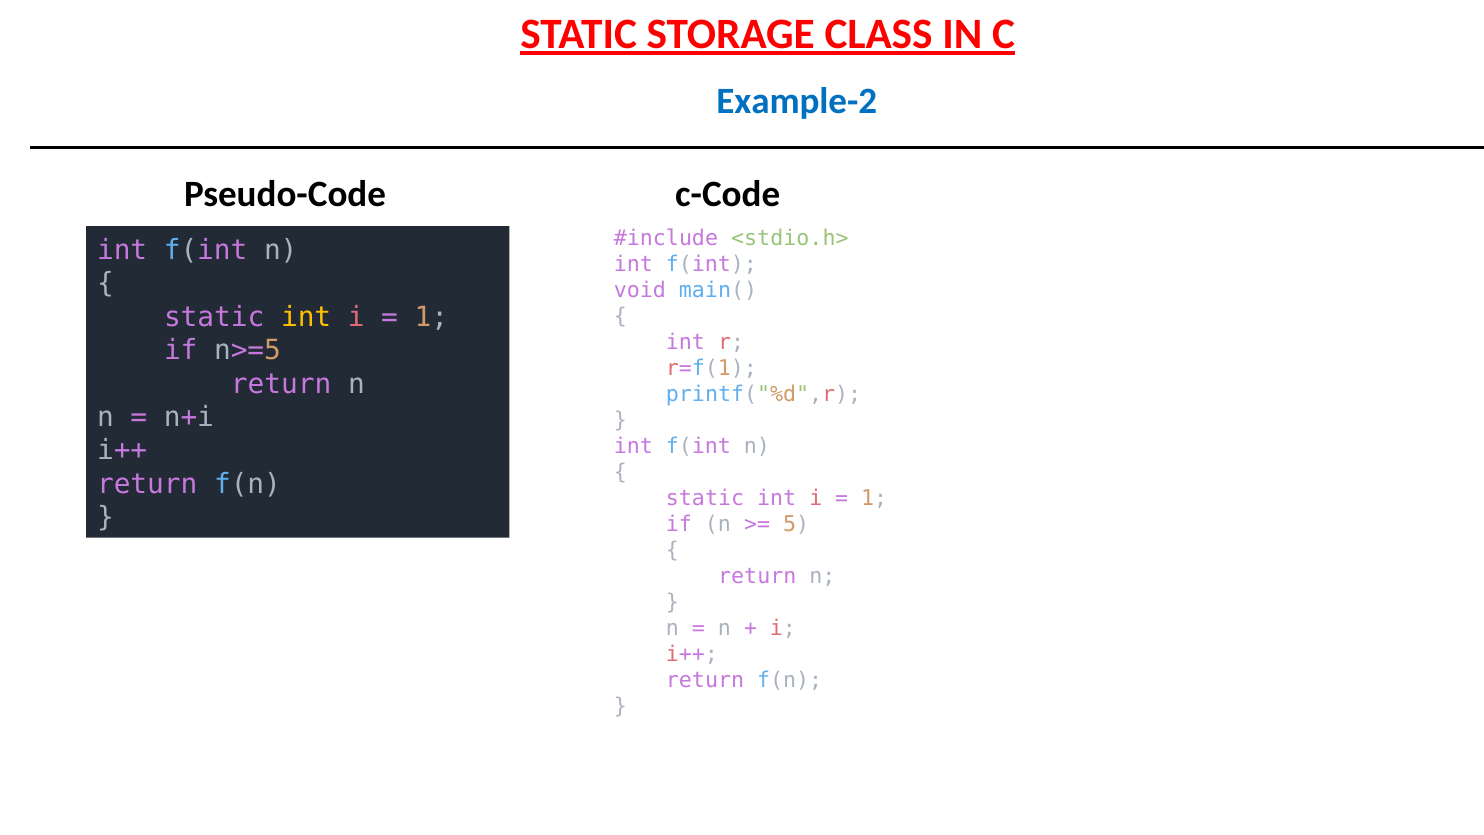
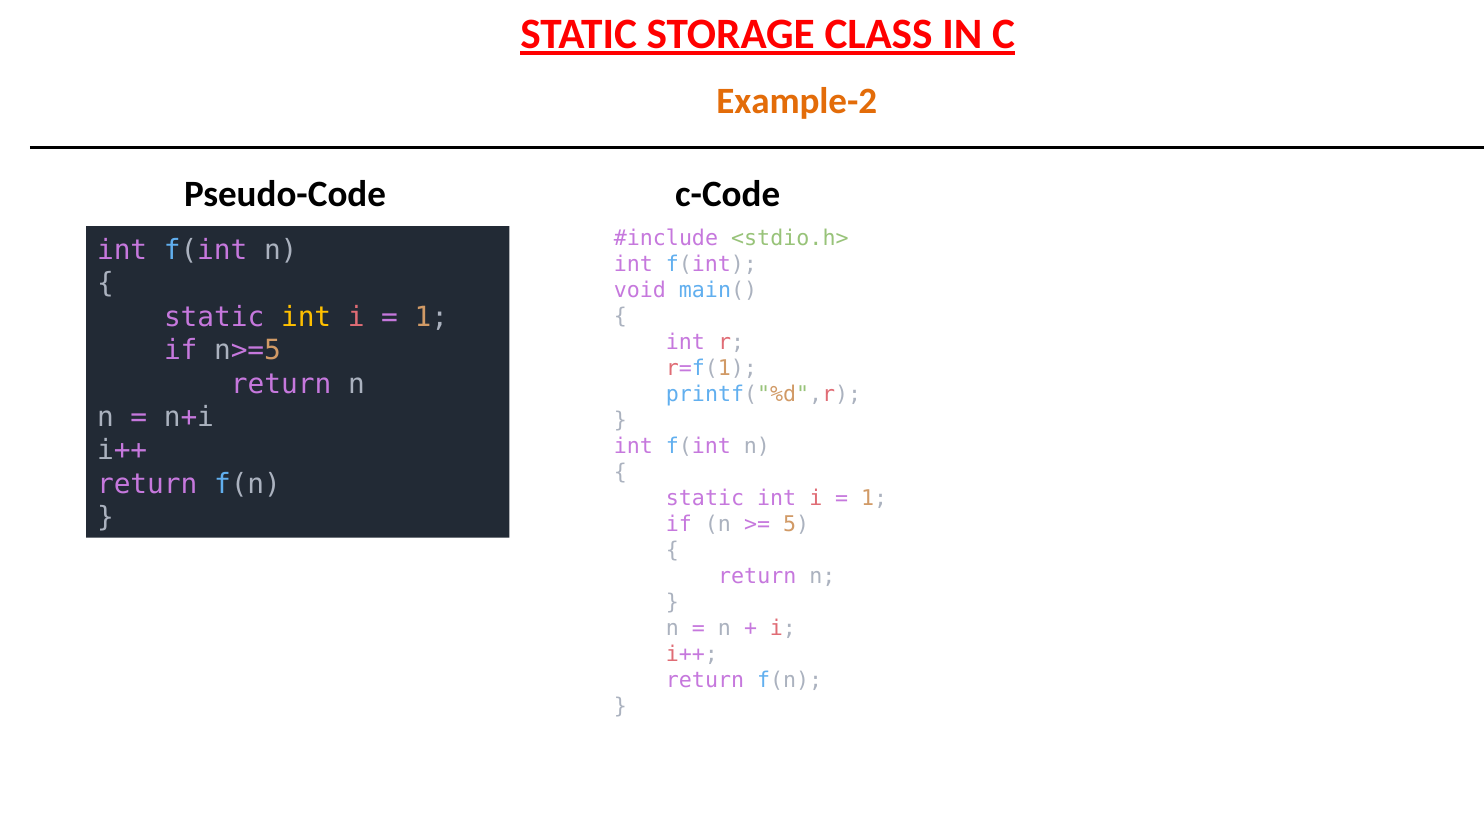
Example-2 colour: blue -> orange
